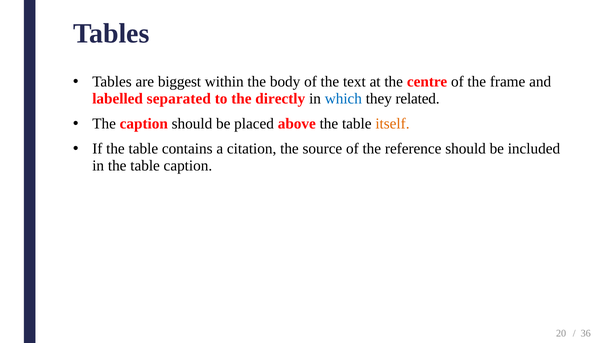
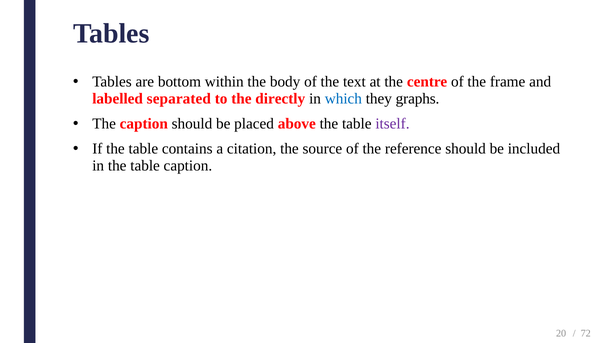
biggest: biggest -> bottom
related: related -> graphs
itself colour: orange -> purple
36: 36 -> 72
